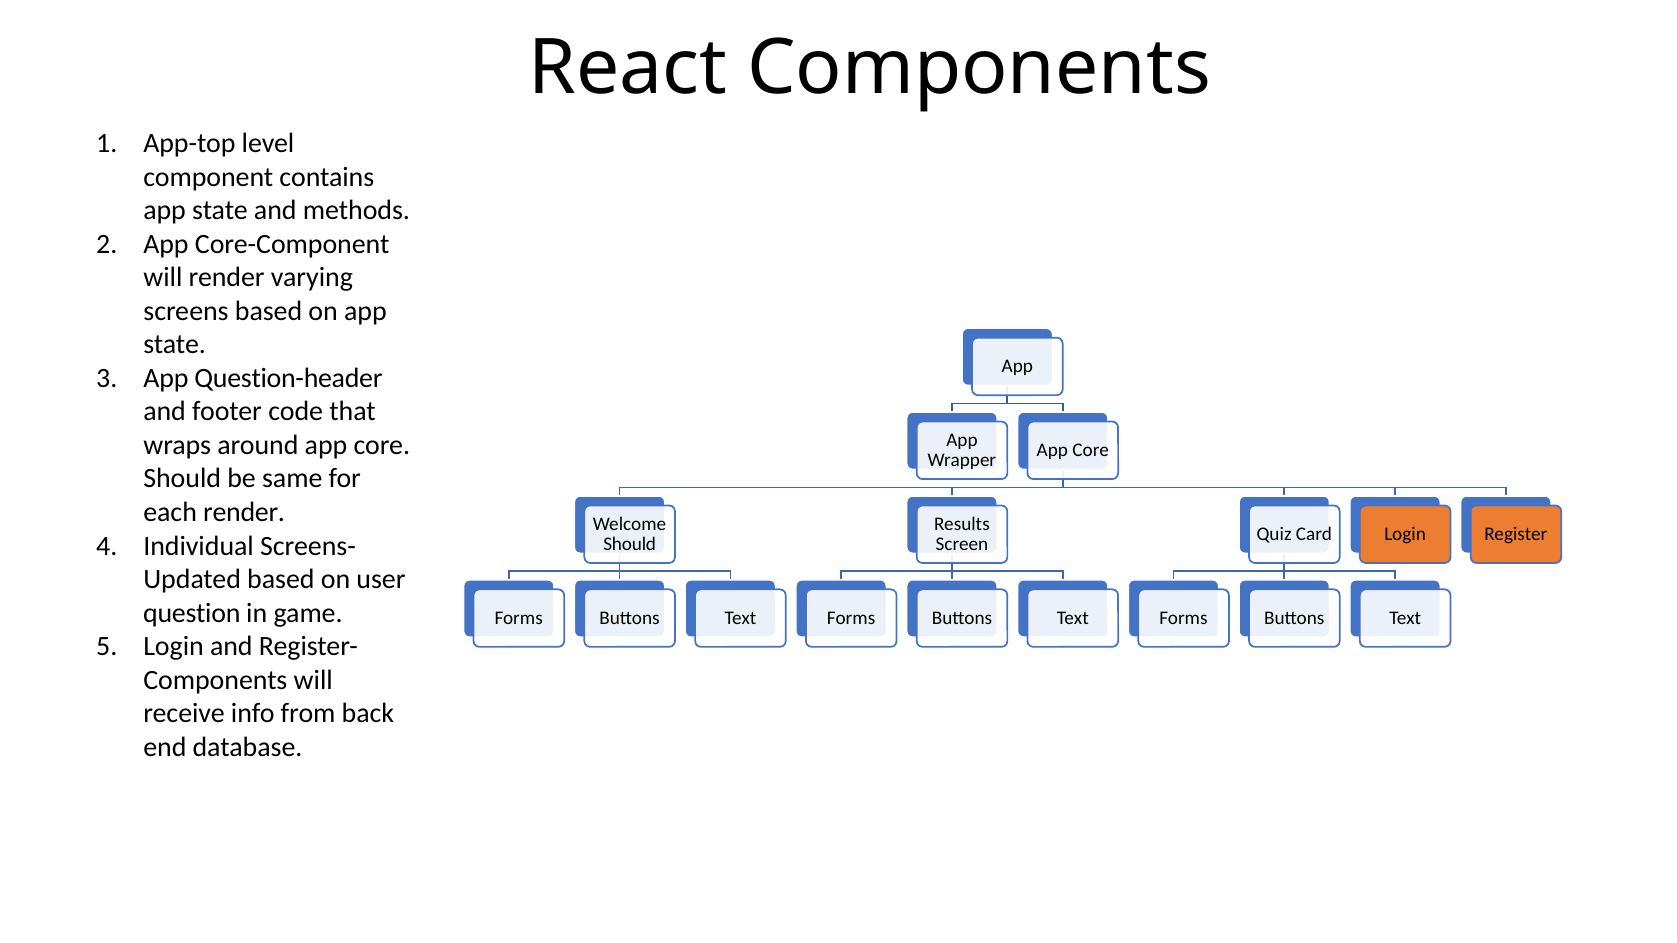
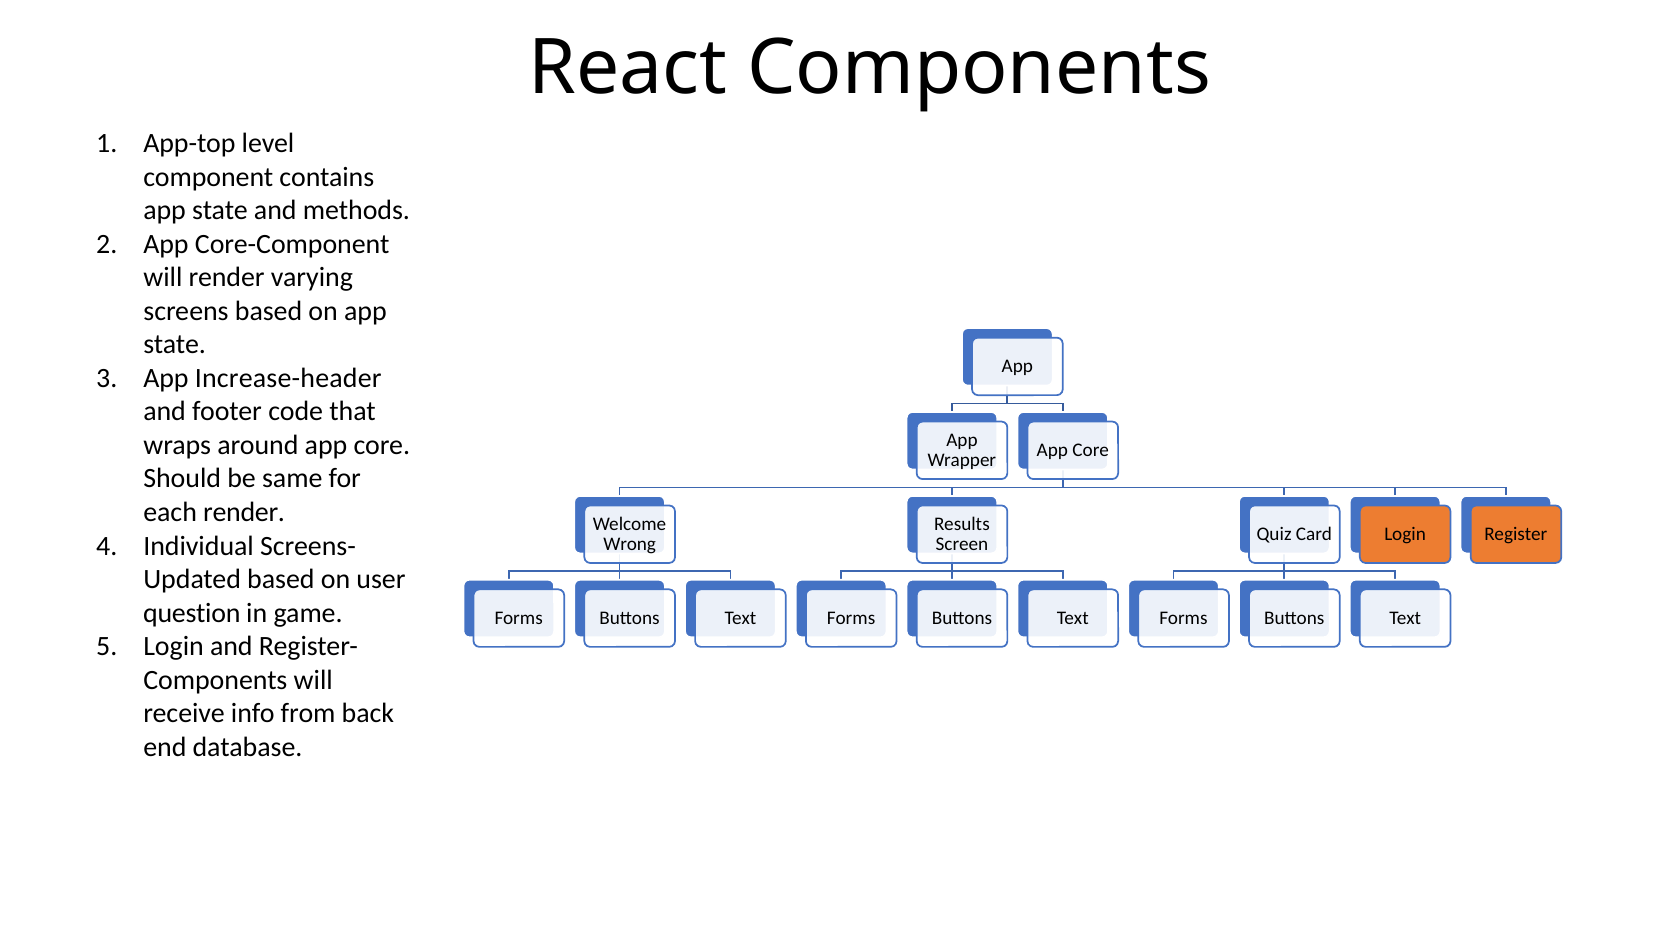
Question-header: Question-header -> Increase-header
Should at (630, 545): Should -> Wrong
